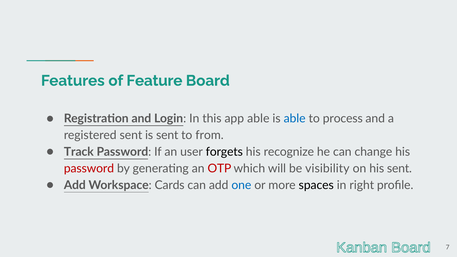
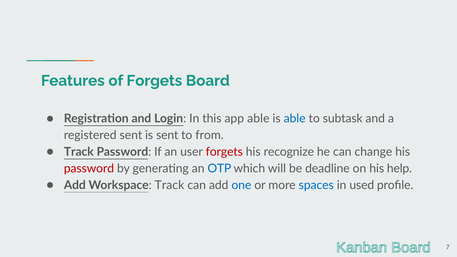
of Feature: Feature -> Forgets
process: process -> subtask
forgets at (224, 152) colour: black -> red
OTP colour: red -> blue
visibility: visibility -> deadline
his sent: sent -> help
Workspace Cards: Cards -> Track
spaces colour: black -> blue
right: right -> used
